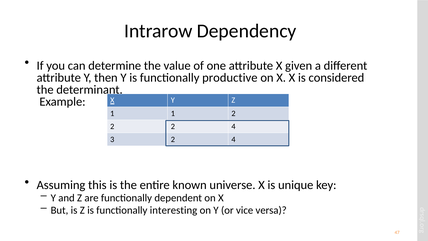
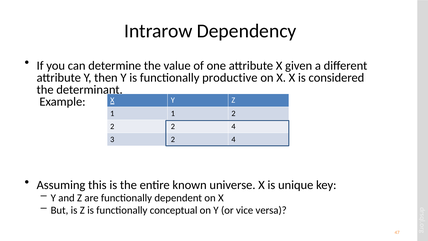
interesting: interesting -> conceptual
